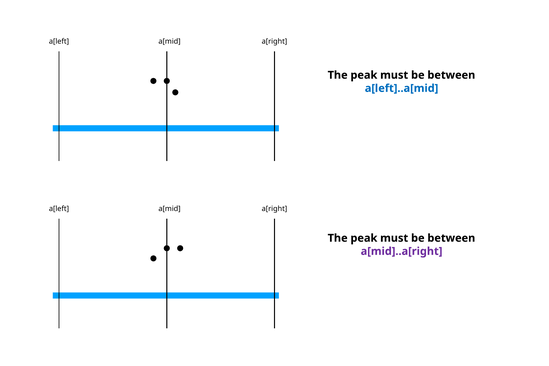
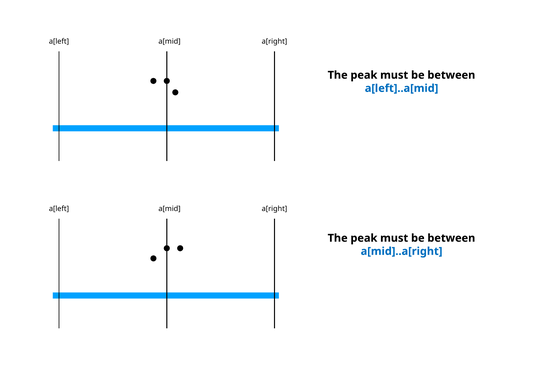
a[mid]..a[right colour: purple -> blue
